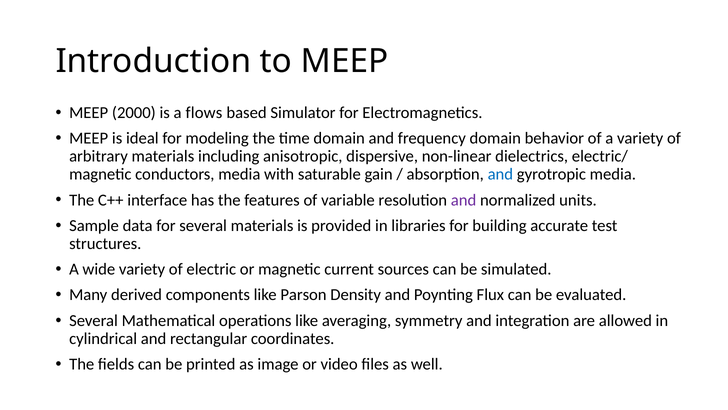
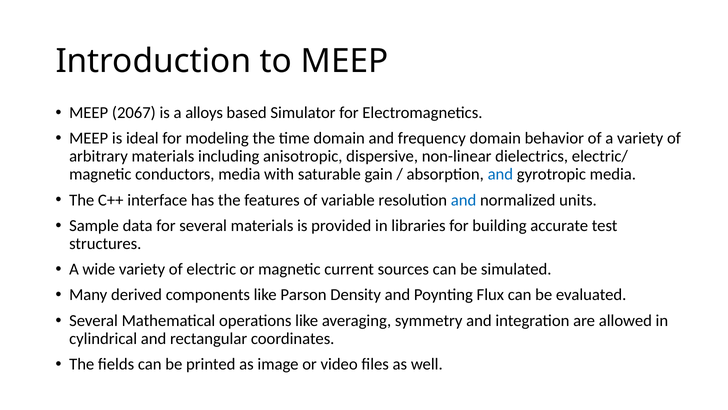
2000: 2000 -> 2067
flows: flows -> alloys
and at (464, 200) colour: purple -> blue
